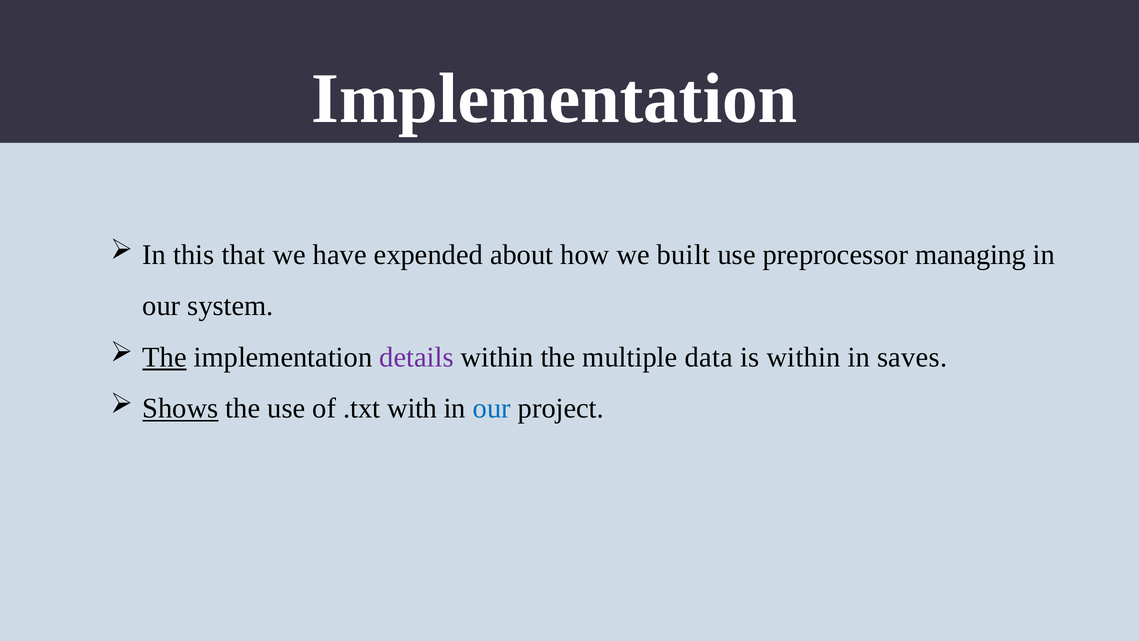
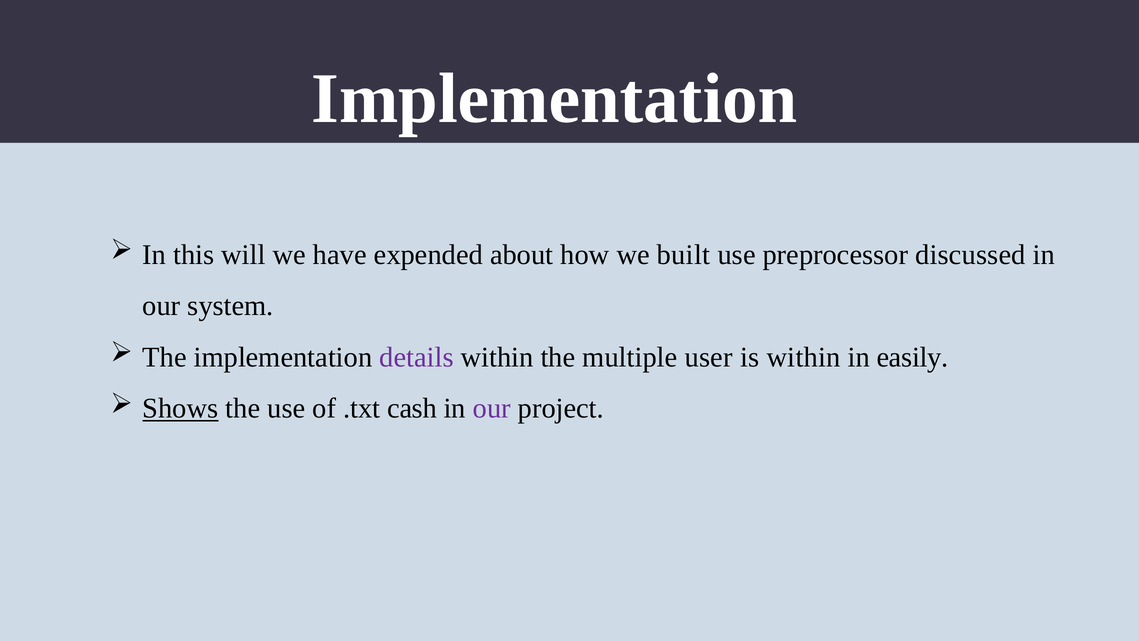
that: that -> will
managing: managing -> discussed
The at (165, 357) underline: present -> none
data: data -> user
saves: saves -> easily
with: with -> cash
our at (492, 408) colour: blue -> purple
